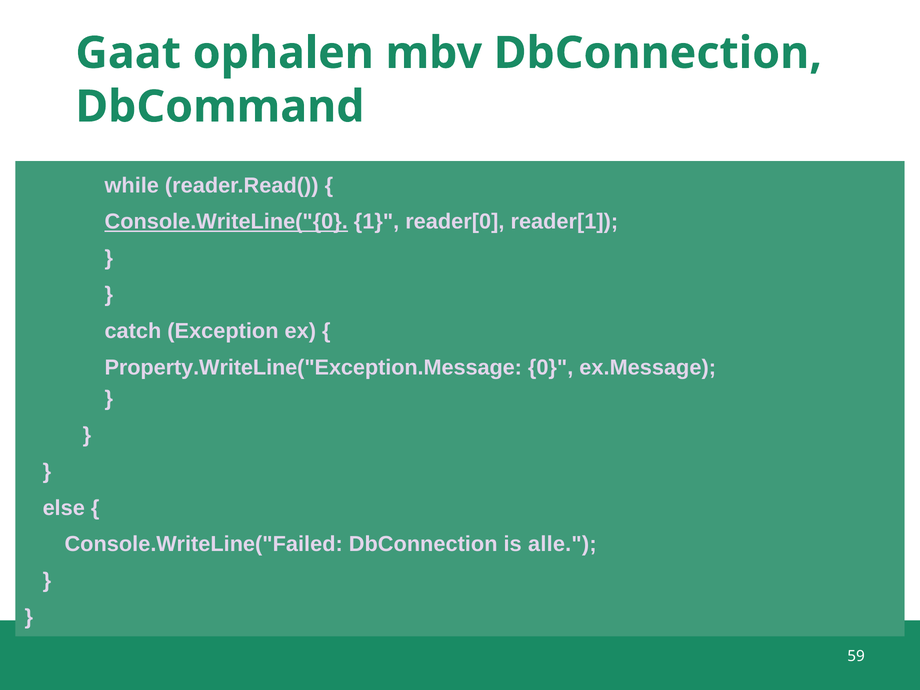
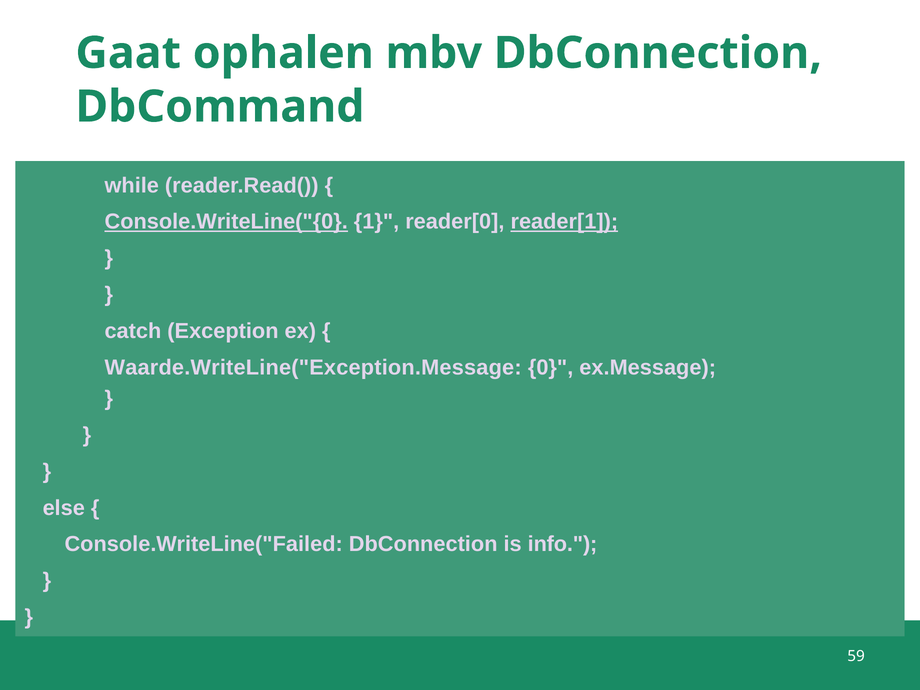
reader[1 underline: none -> present
Property.WriteLine("Exception.Message: Property.WriteLine("Exception.Message -> Waarde.WriteLine("Exception.Message
alle: alle -> info
